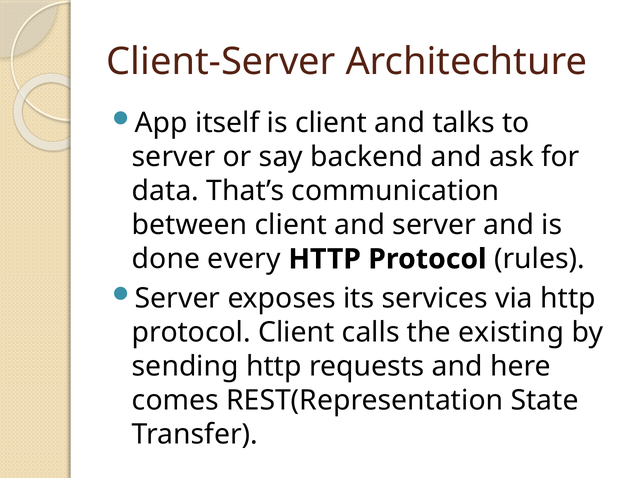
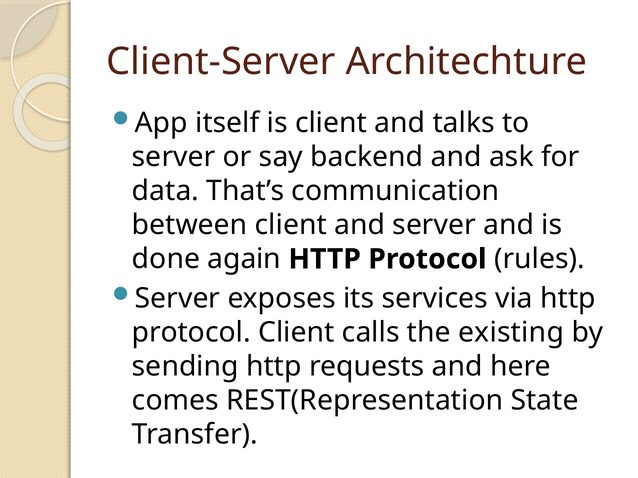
every: every -> again
